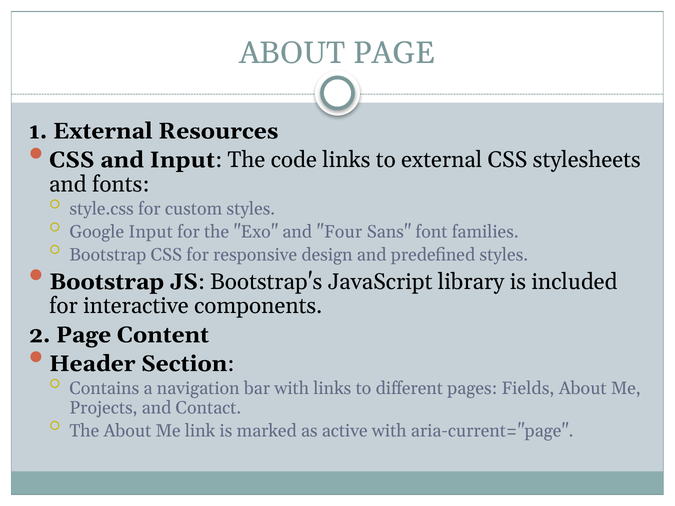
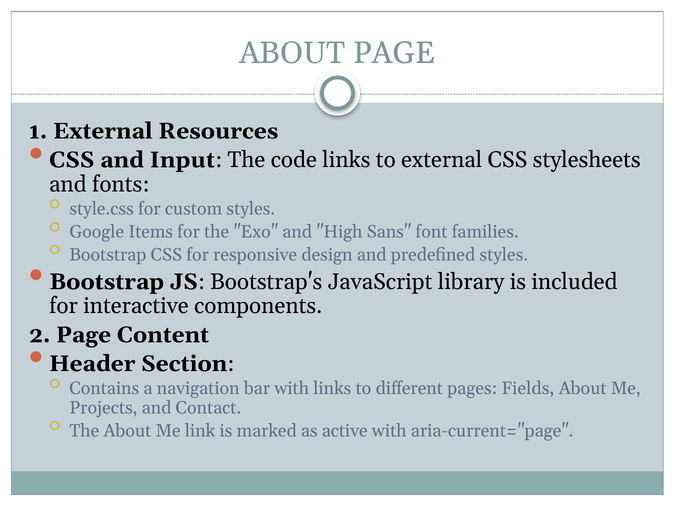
Google Input: Input -> Items
Four: Four -> High
